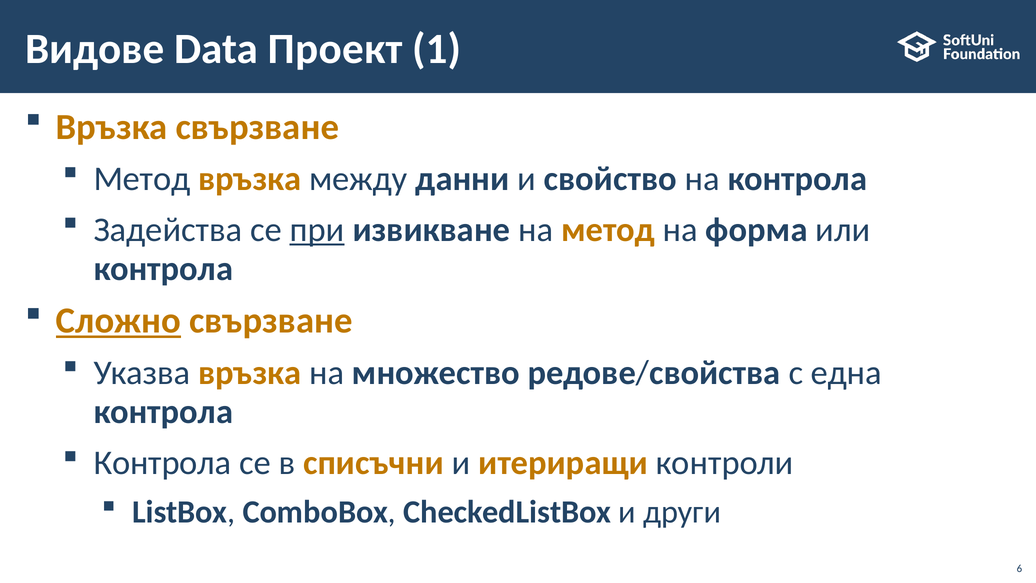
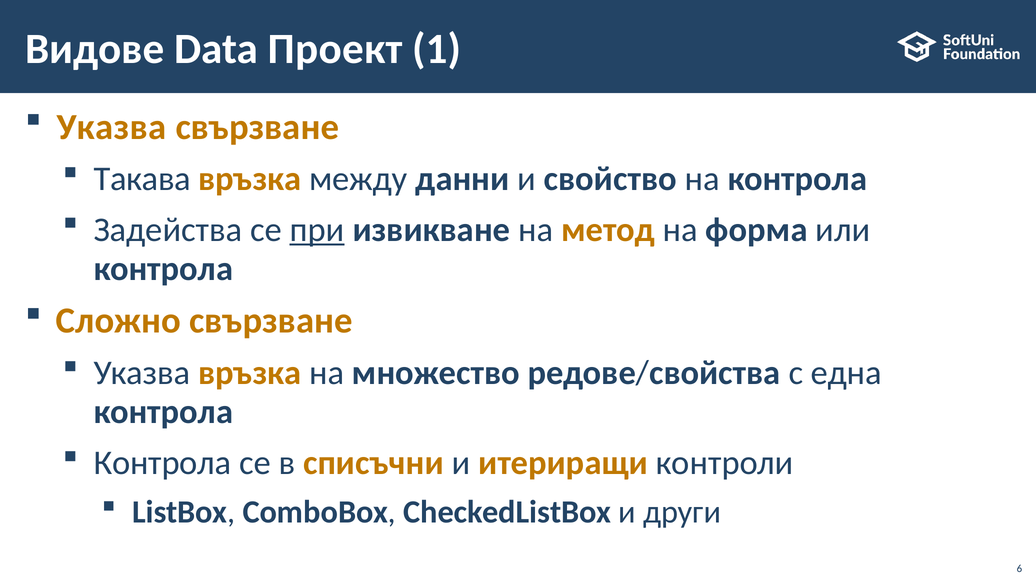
Връзка at (112, 127): Връзка -> Указва
Метод at (142, 179): Метод -> Такава
Сложно underline: present -> none
